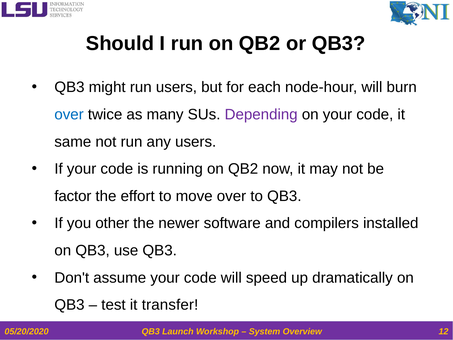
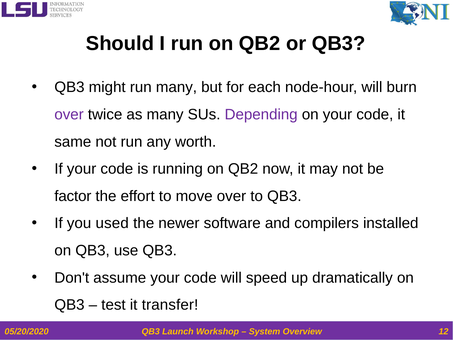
run users: users -> many
over at (69, 114) colour: blue -> purple
any users: users -> worth
other: other -> used
